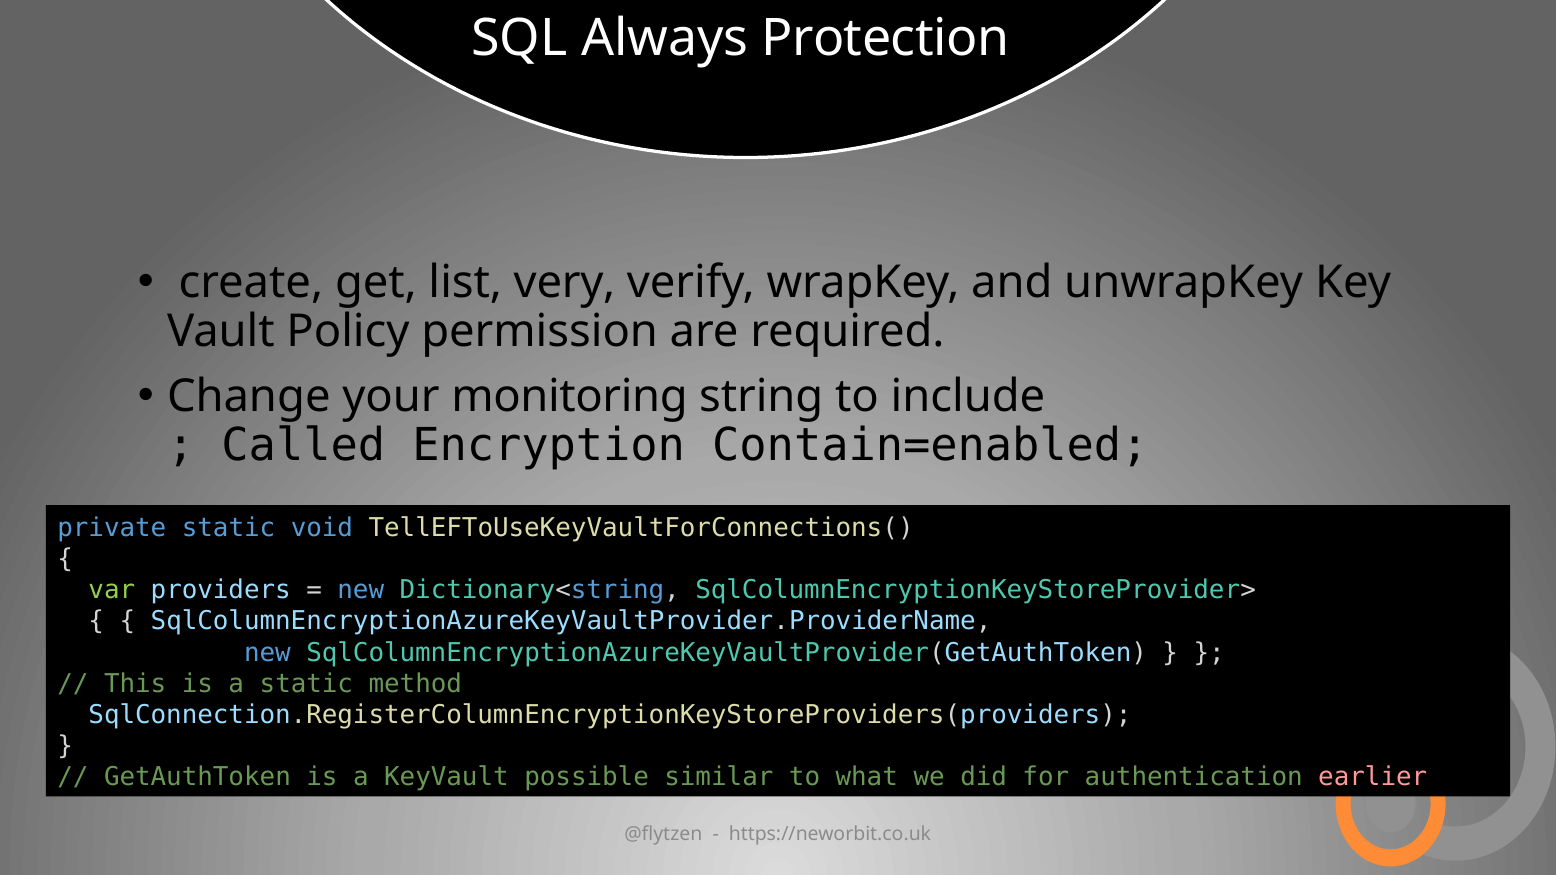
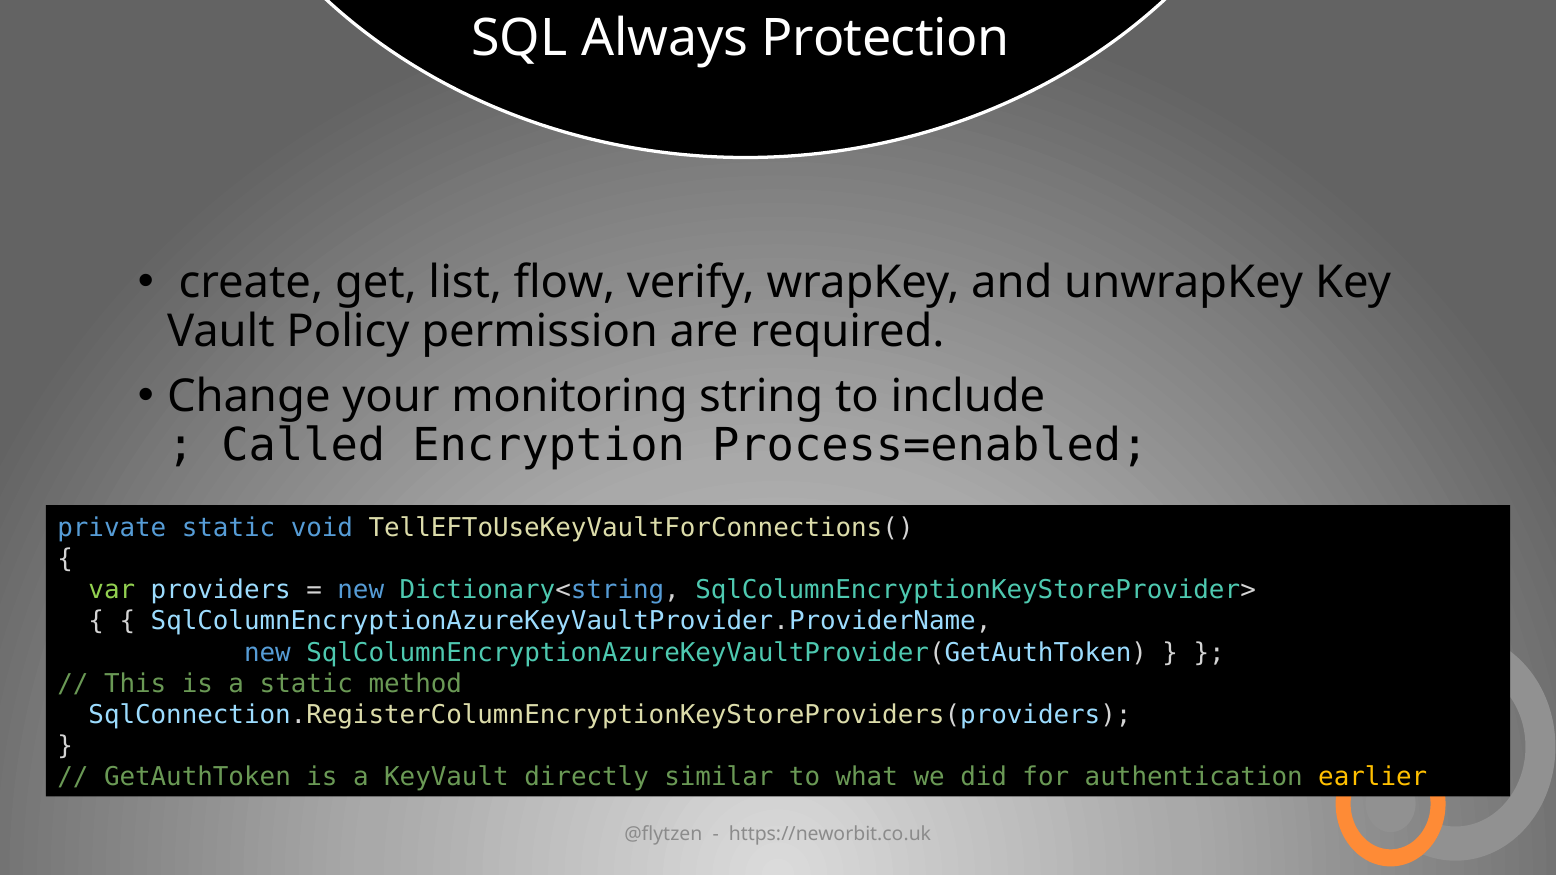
very: very -> flow
Contain=enabled: Contain=enabled -> Process=enabled
possible: possible -> directly
earlier colour: pink -> yellow
